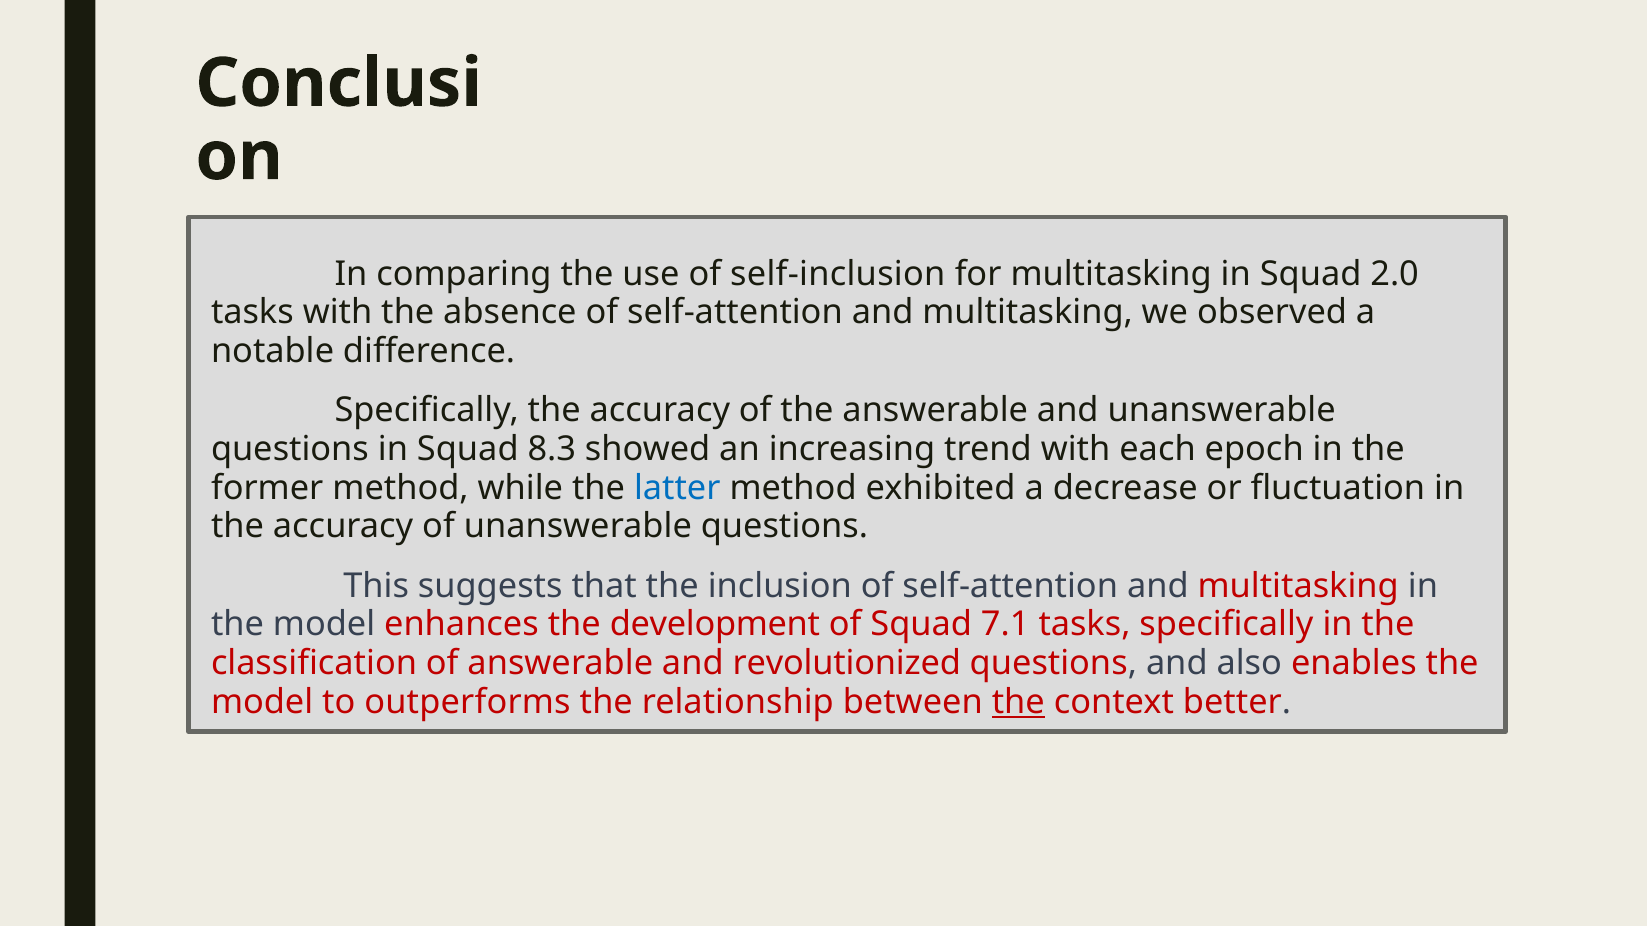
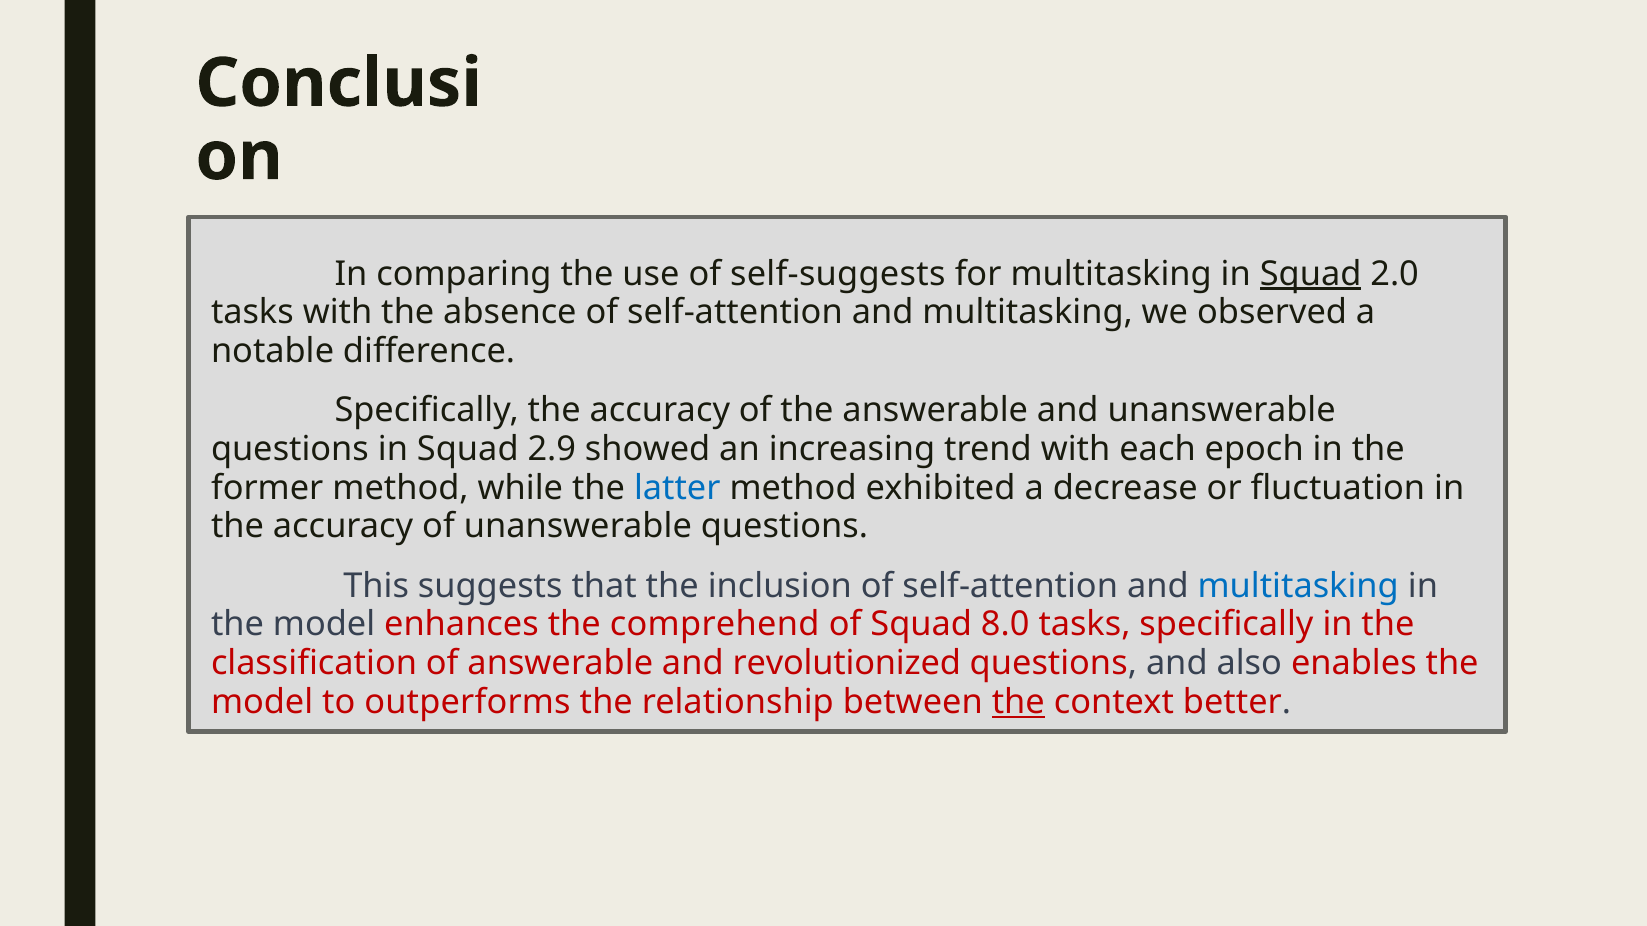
self-inclusion: self-inclusion -> self-suggests
Squad at (1311, 274) underline: none -> present
8.3: 8.3 -> 2.9
multitasking at (1298, 586) colour: red -> blue
development: development -> comprehend
7.1: 7.1 -> 8.0
